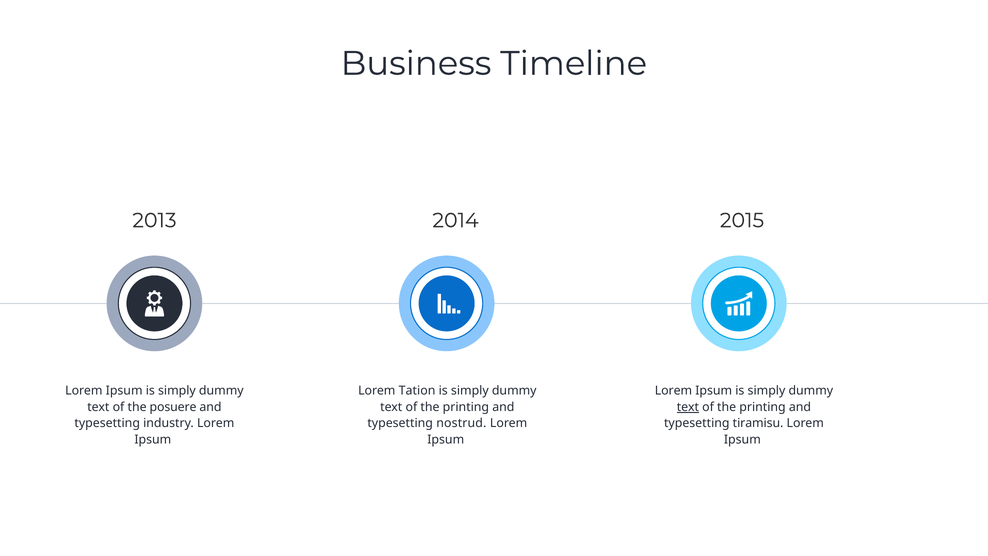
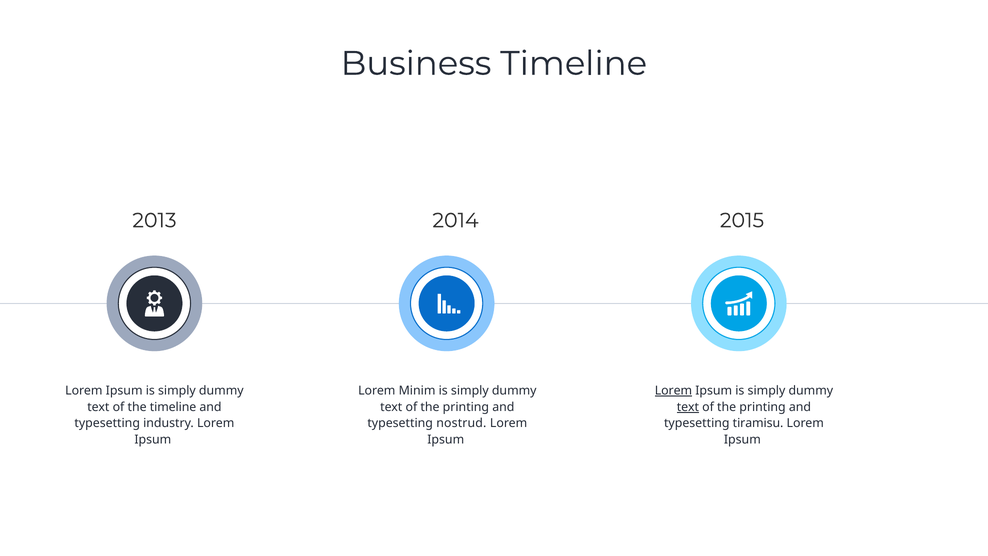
Tation: Tation -> Minim
Lorem at (673, 391) underline: none -> present
the posuere: posuere -> timeline
